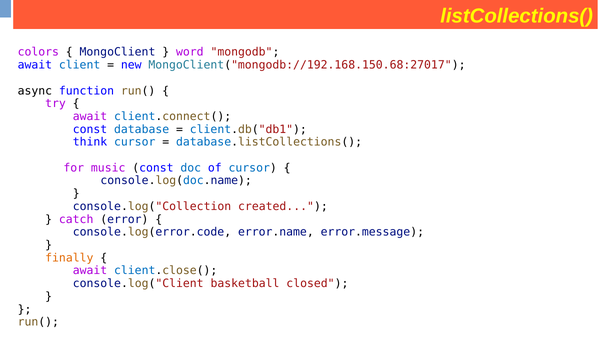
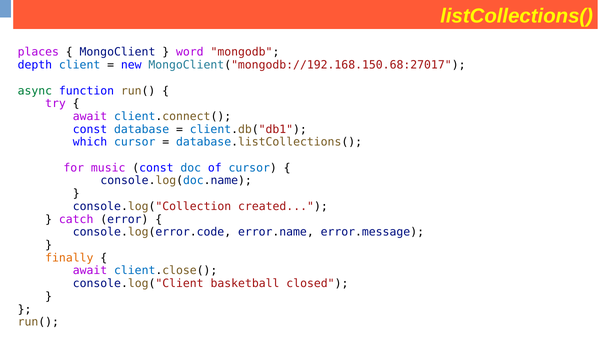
colors: colors -> places
await at (35, 65): await -> depth
async colour: black -> green
think: think -> which
